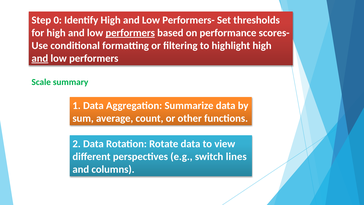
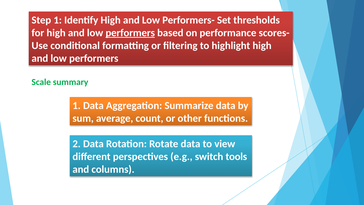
Step 0: 0 -> 1
and at (40, 58) underline: present -> none
lines: lines -> tools
